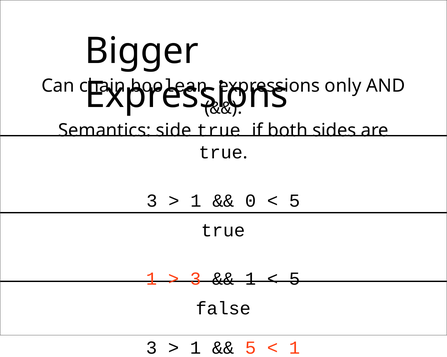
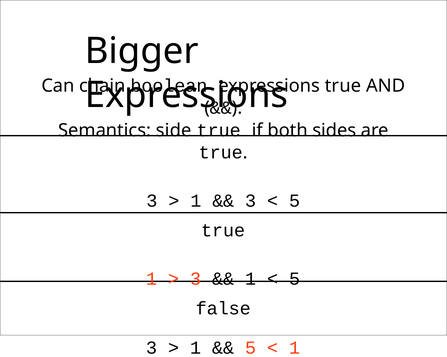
only at (343, 86): only -> true
0 at (251, 201): 0 -> 3
